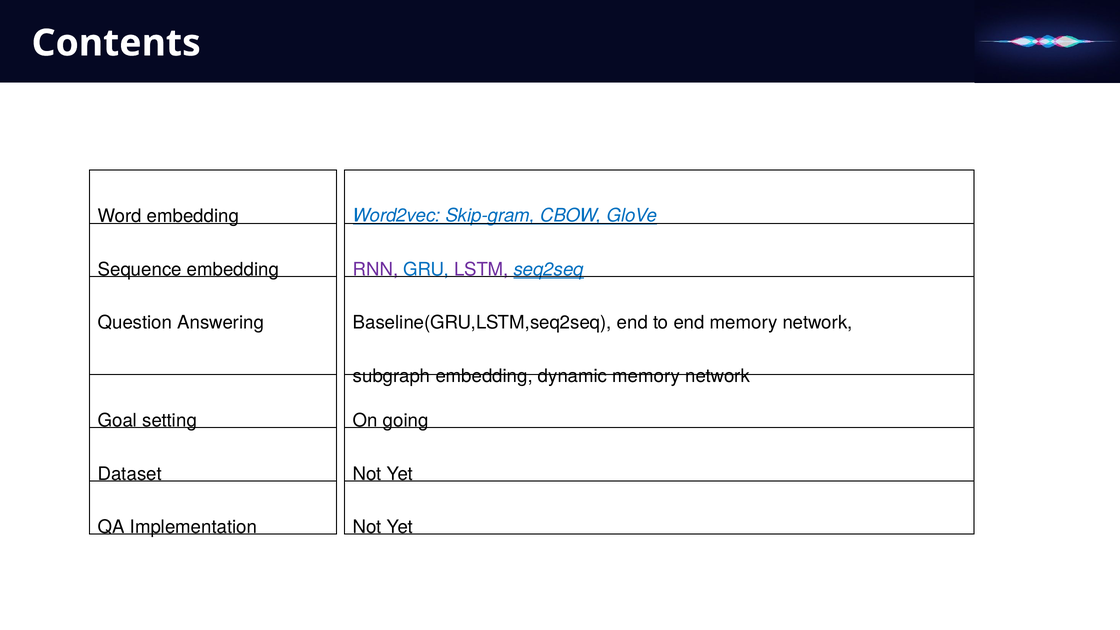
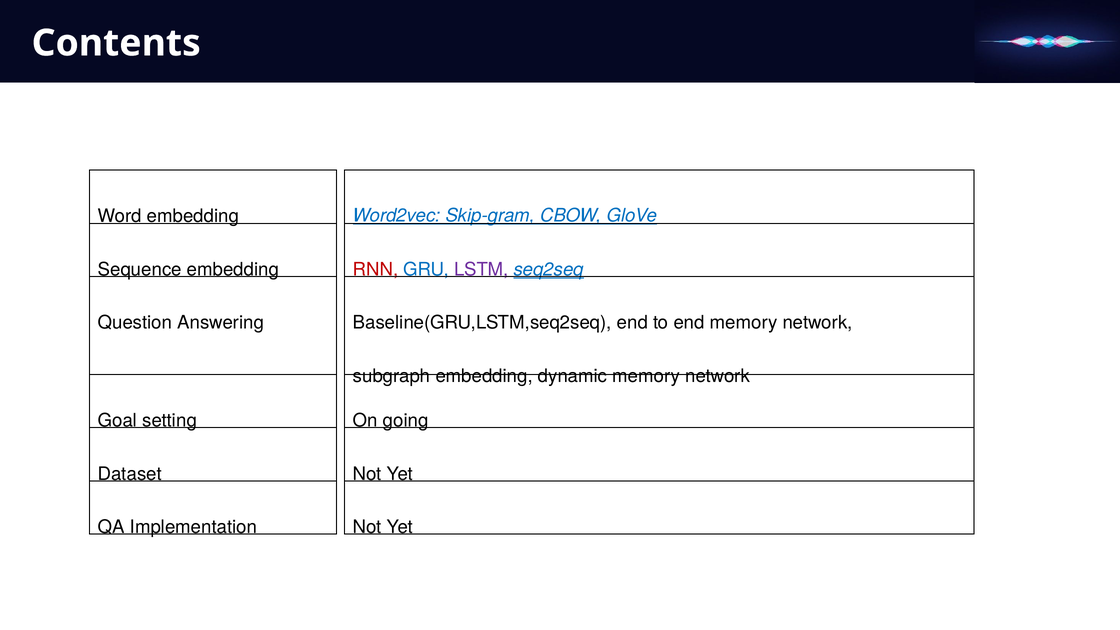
RNN colour: purple -> red
